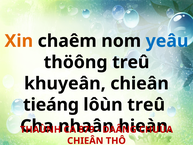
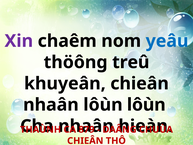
Xin colour: orange -> purple
tieáng at (51, 105): tieáng -> nhaân
lôùn treû: treû -> lôùn
